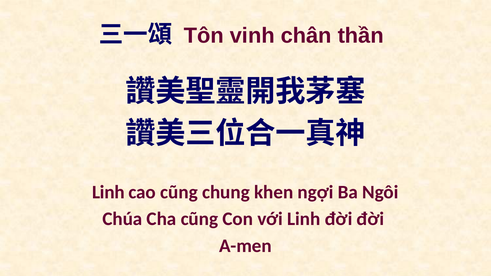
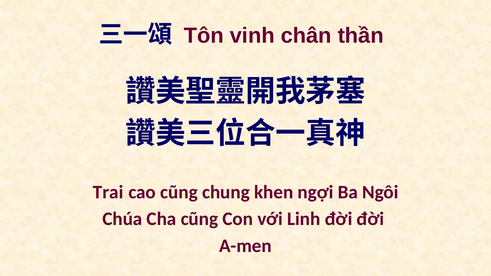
Linh at (108, 192): Linh -> Trai
